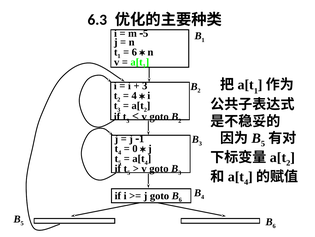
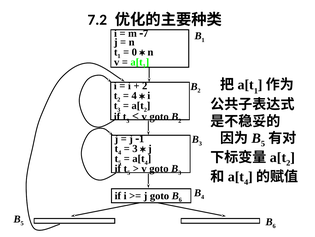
6.3: 6.3 -> 7.2
5 at (146, 33): 5 -> 7
6 at (134, 52): 6 -> 0
3 at (145, 86): 3 -> 2
0 at (135, 148): 0 -> 3
